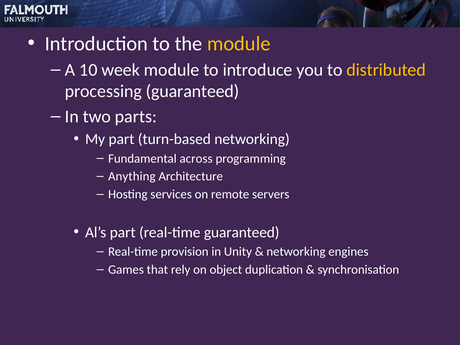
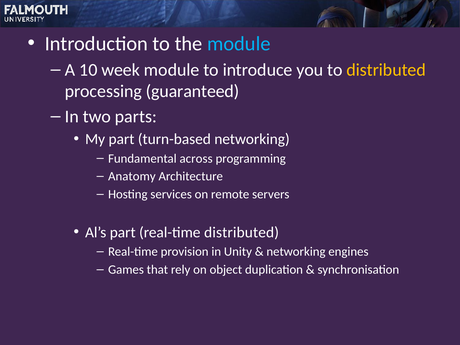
module at (239, 44) colour: yellow -> light blue
Anything: Anything -> Anatomy
real-time guaranteed: guaranteed -> distributed
